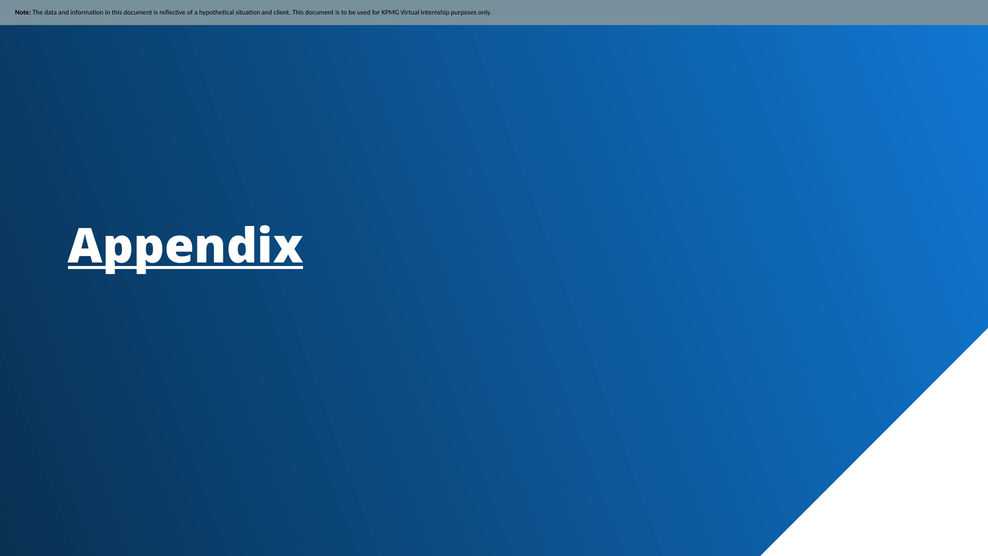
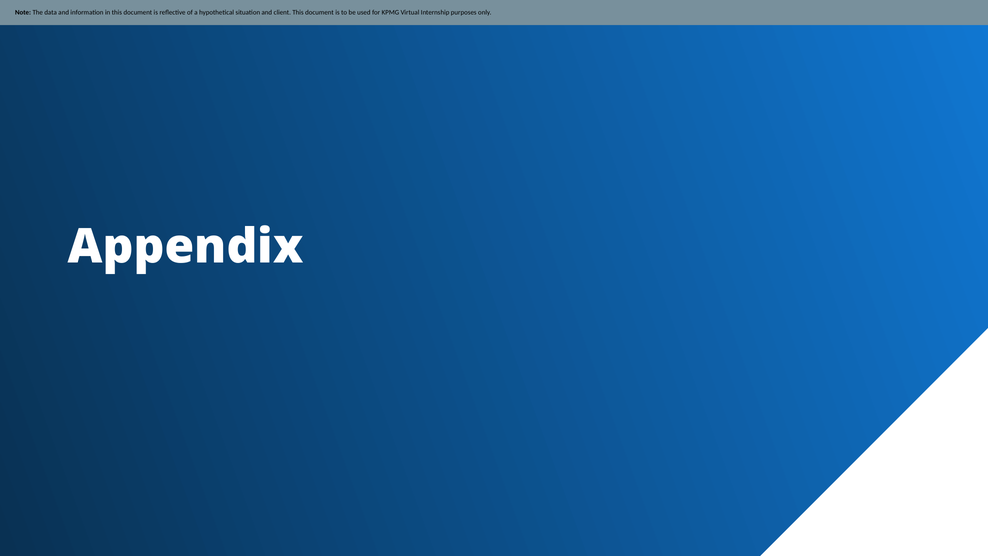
Appendix underline: present -> none
